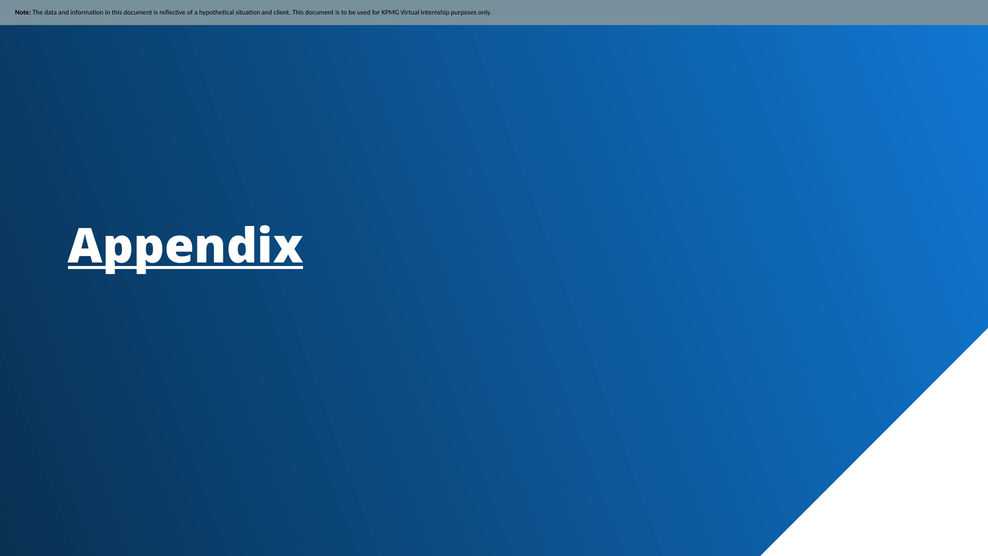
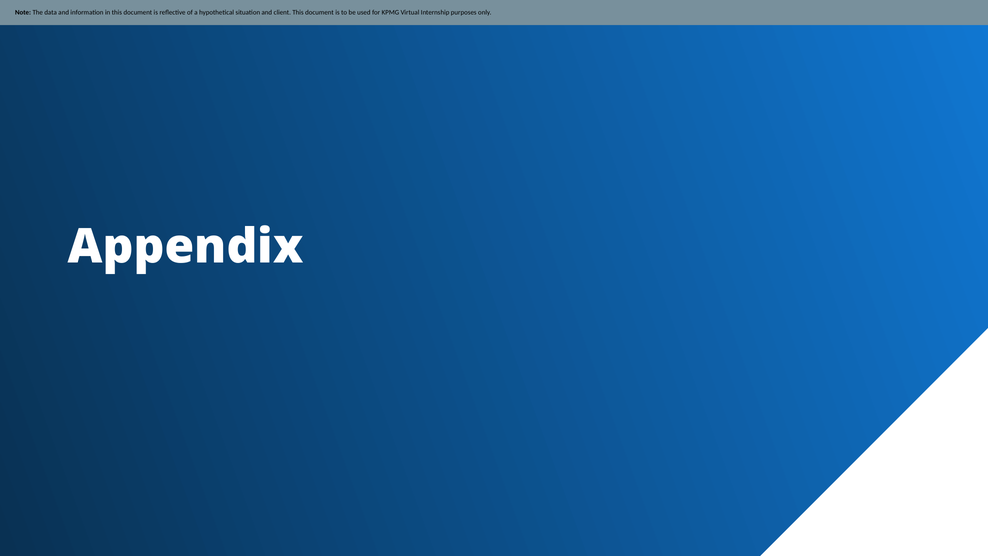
Appendix underline: present -> none
